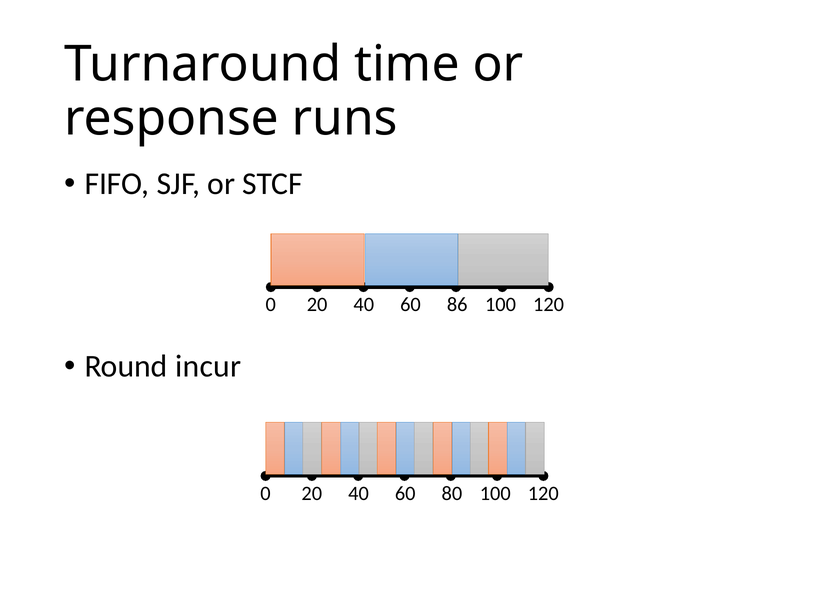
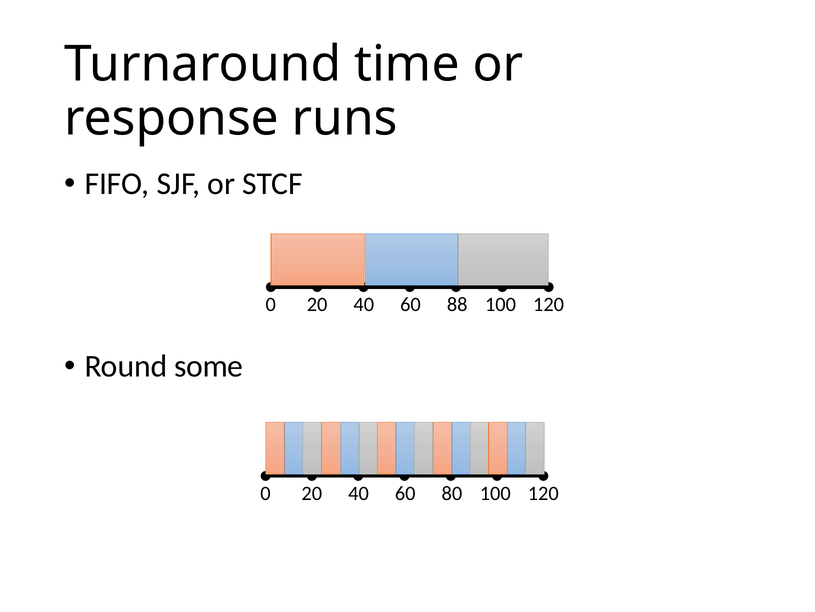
86: 86 -> 88
incur: incur -> some
